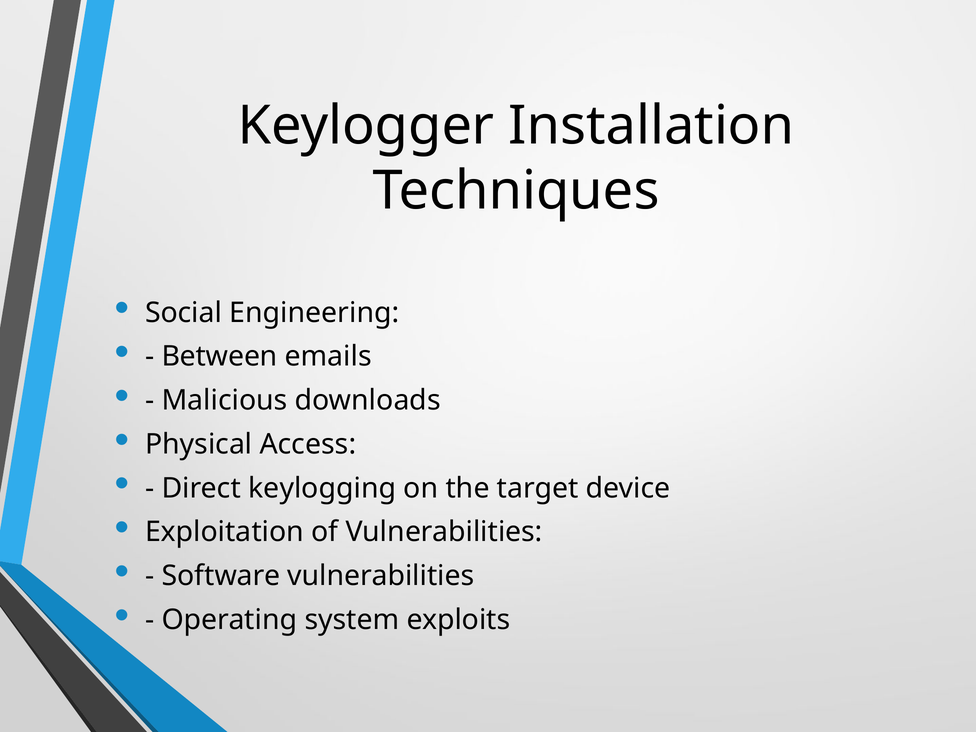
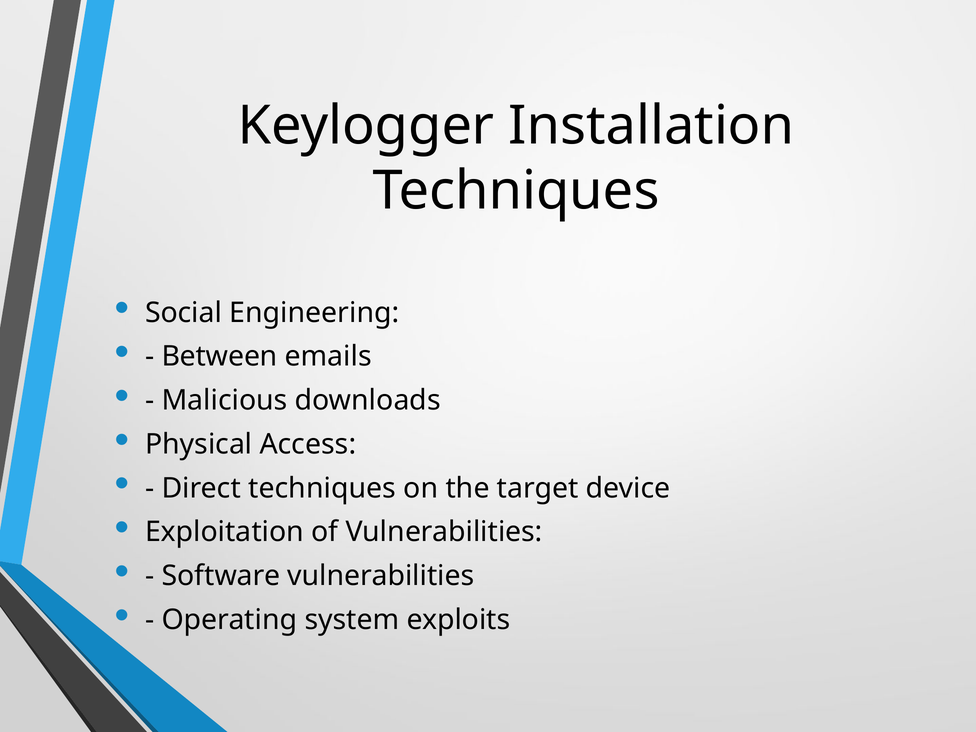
Direct keylogging: keylogging -> techniques
